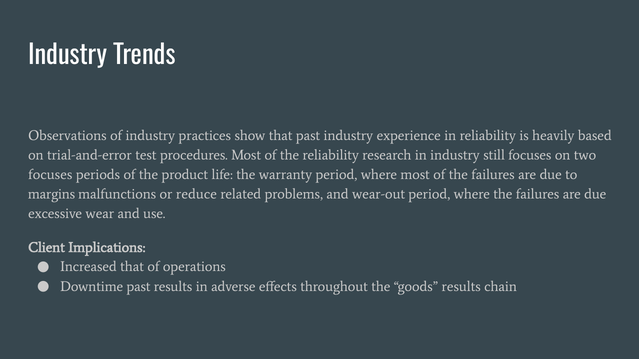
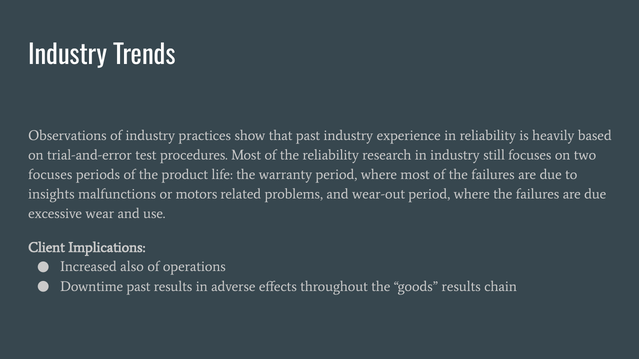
margins: margins -> insights
reduce: reduce -> motors
Increased that: that -> also
